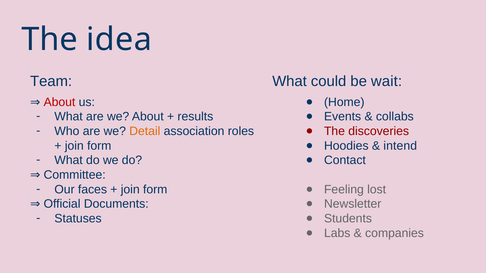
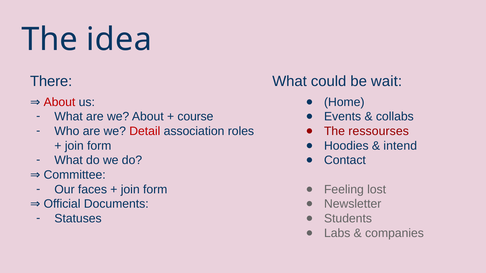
Team: Team -> There
results: results -> course
Detail colour: orange -> red
discoveries: discoveries -> ressourses
